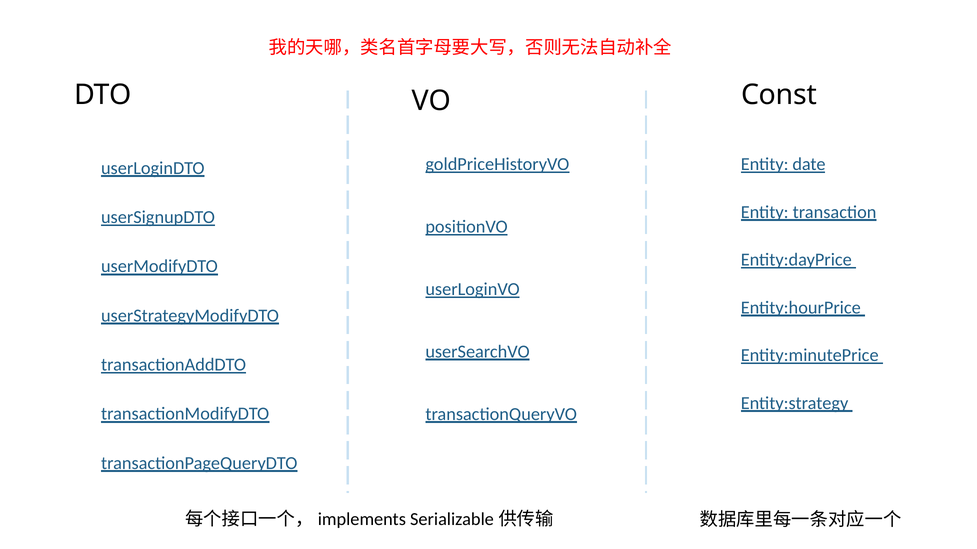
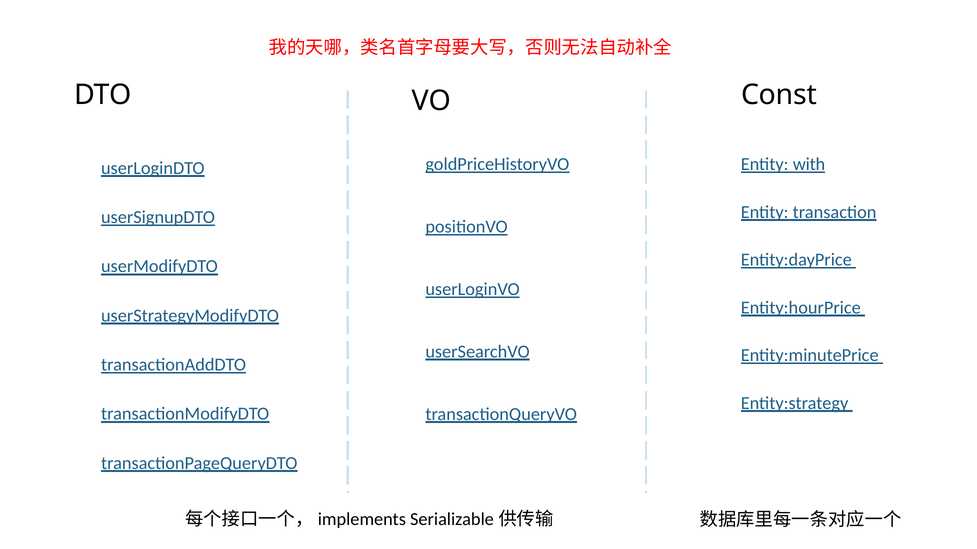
date: date -> with
